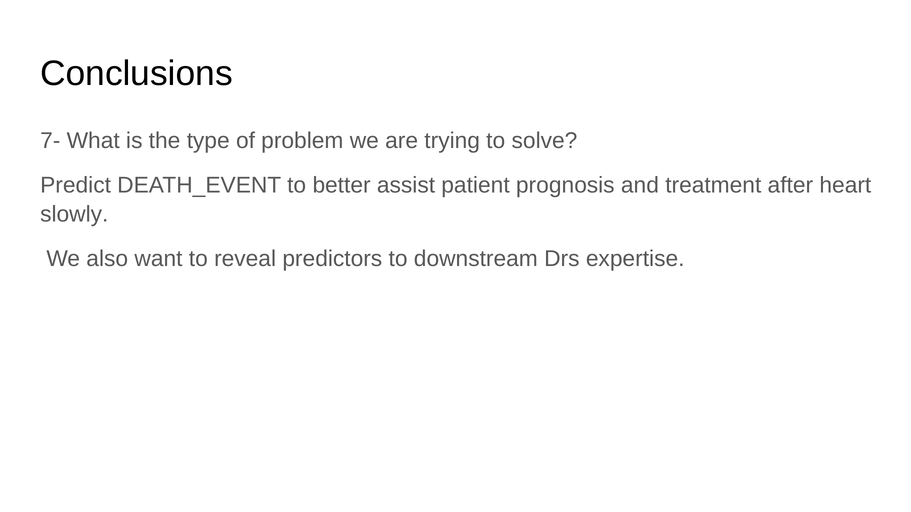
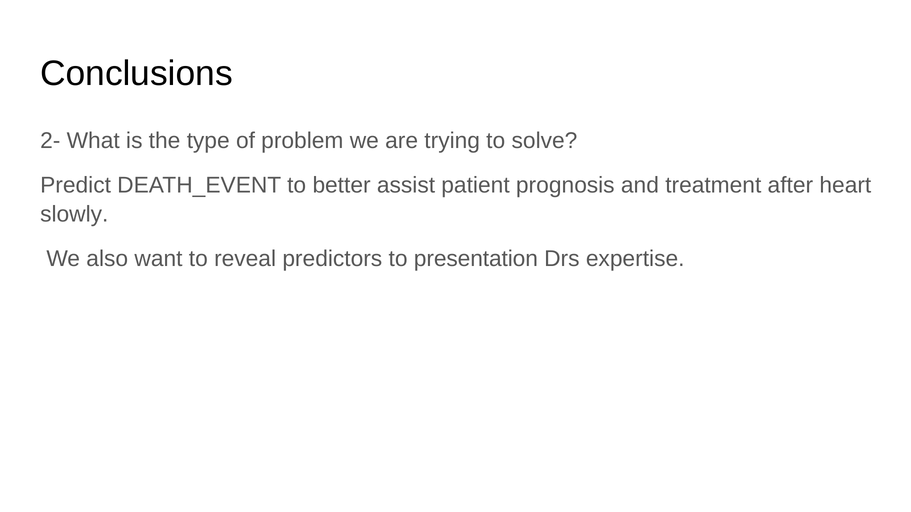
7-: 7- -> 2-
downstream: downstream -> presentation
